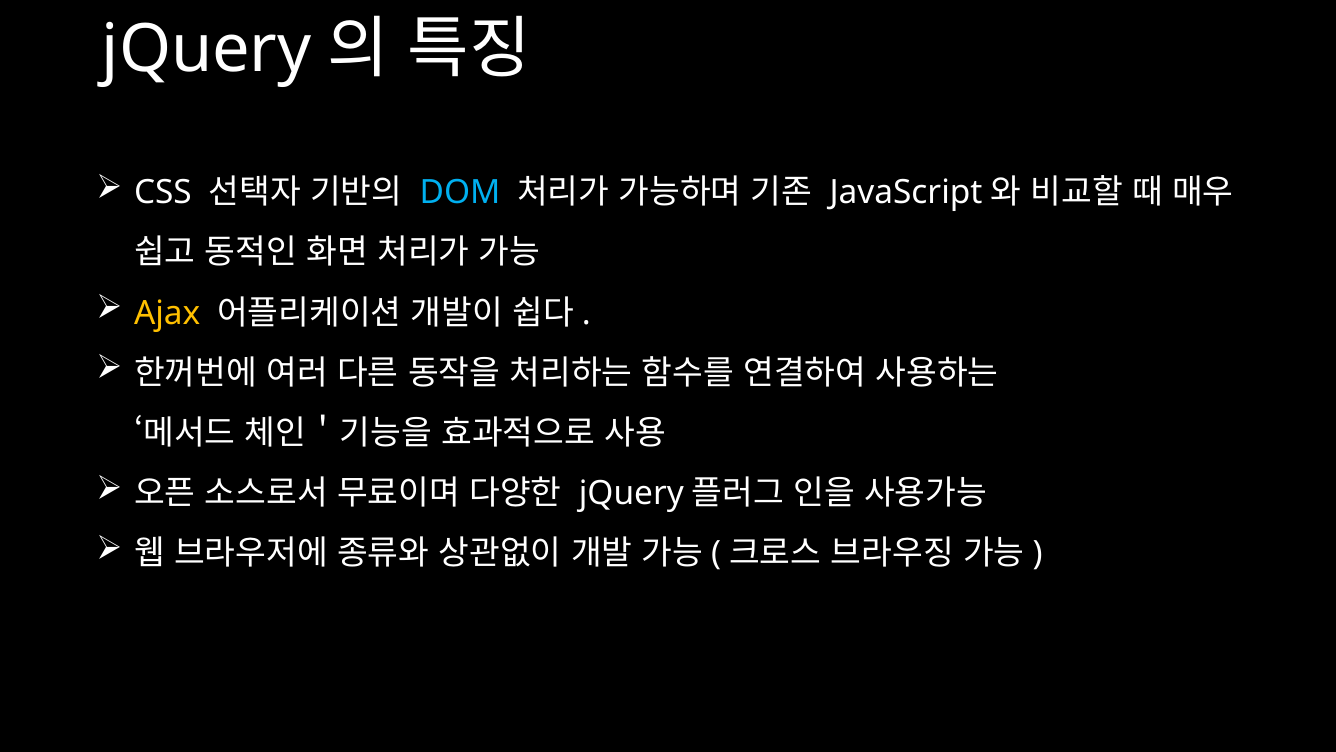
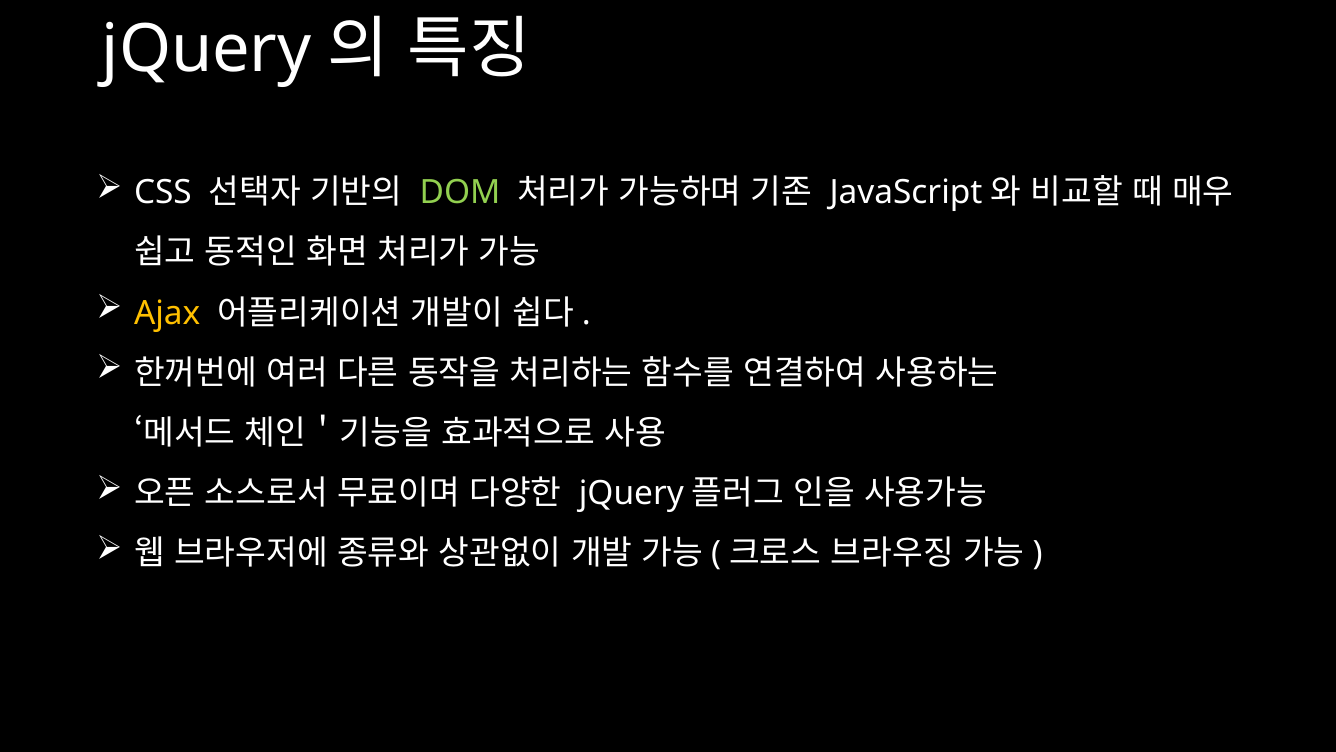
DOM colour: light blue -> light green
